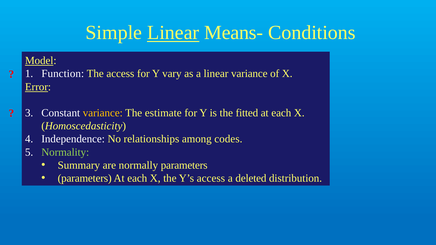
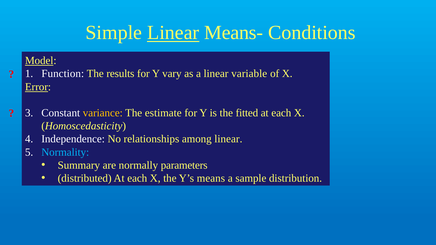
The access: access -> results
linear variance: variance -> variable
among codes: codes -> linear
Normality colour: light green -> light blue
parameters at (85, 178): parameters -> distributed
Y’s access: access -> means
deleted: deleted -> sample
